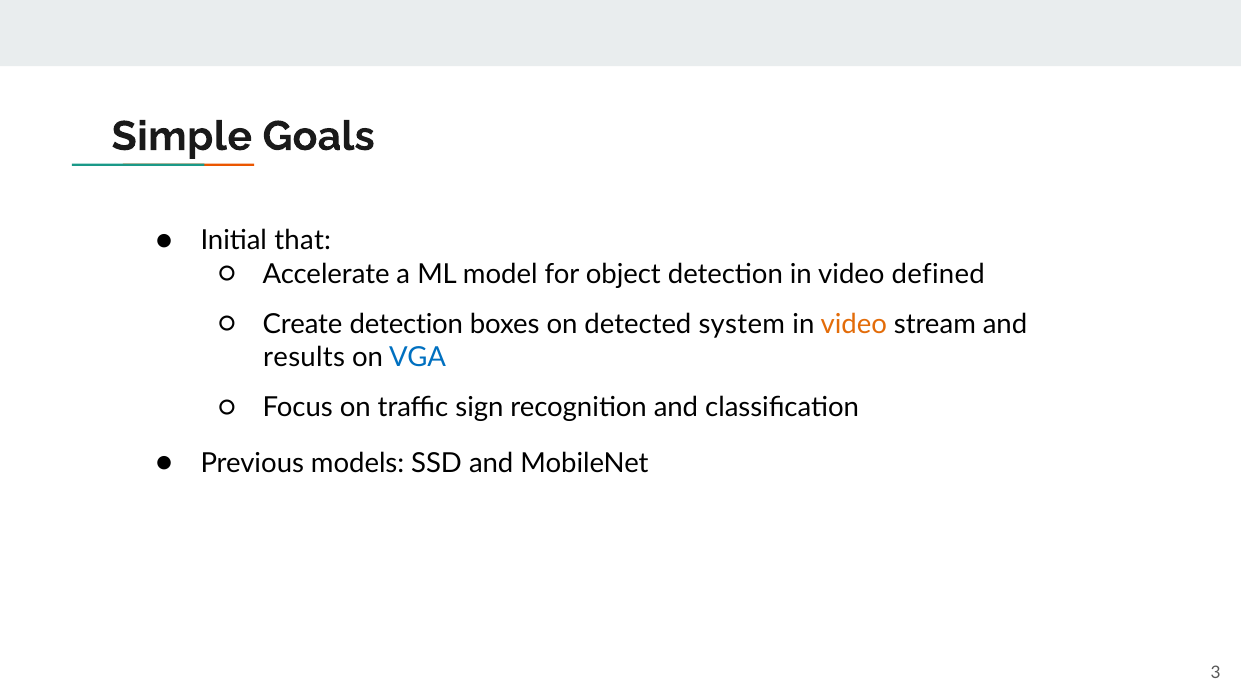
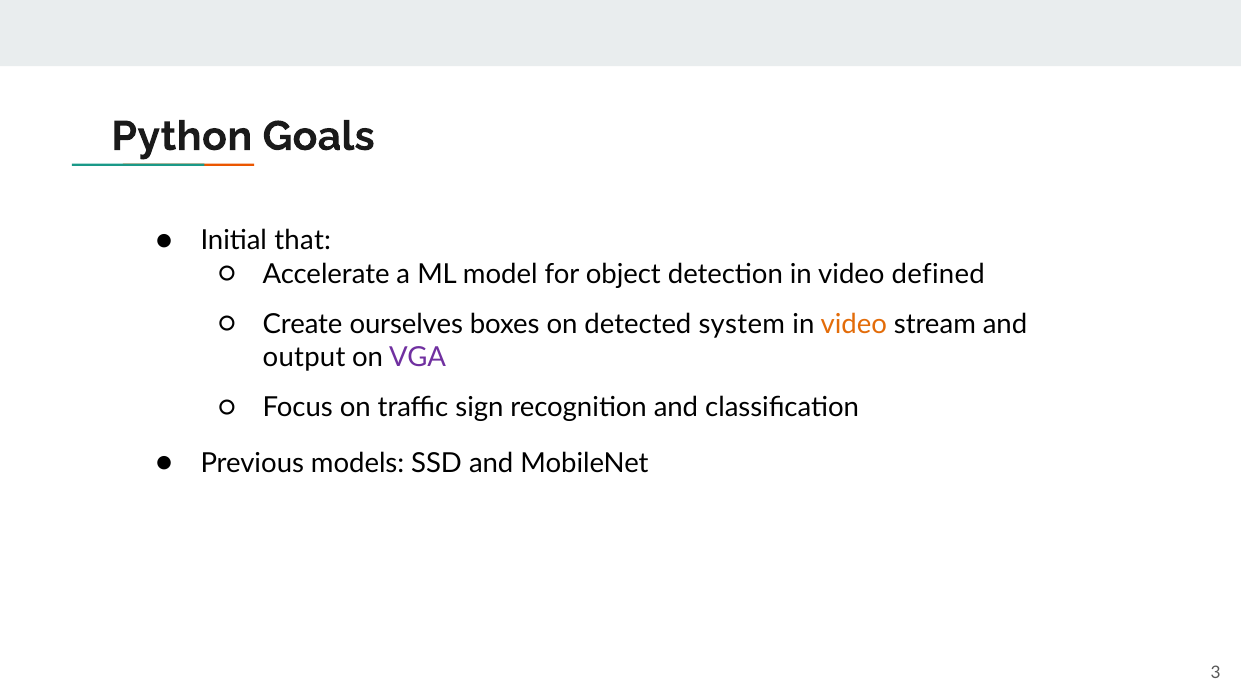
Simple: Simple -> Python
Create detection: detection -> ourselves
results: results -> output
VGA colour: blue -> purple
